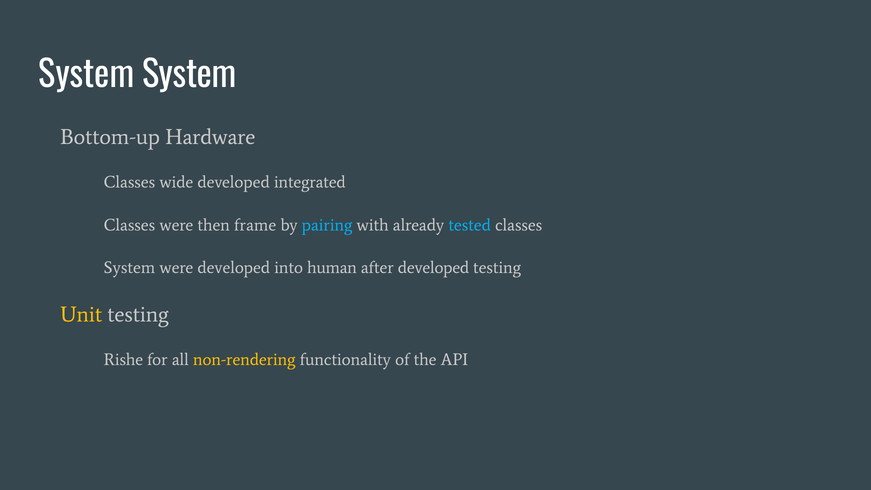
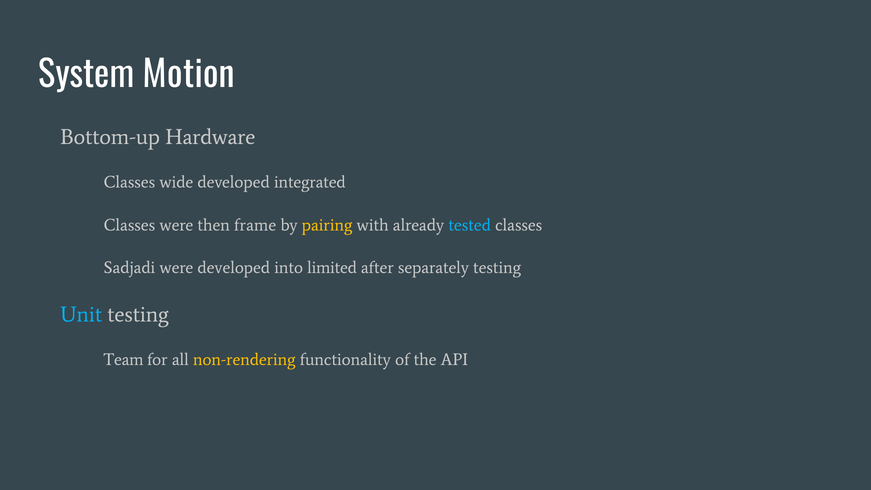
System System: System -> Motion
pairing colour: light blue -> yellow
System at (129, 268): System -> Sadjadi
human: human -> limited
after developed: developed -> separately
Unit colour: yellow -> light blue
Rishe: Rishe -> Team
